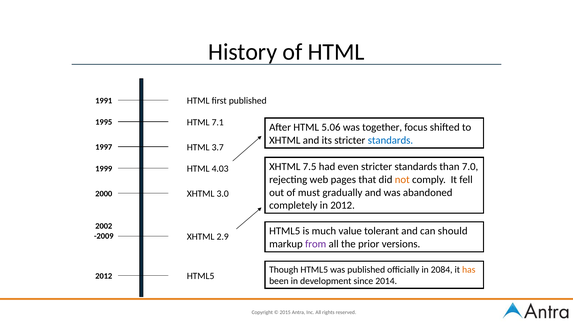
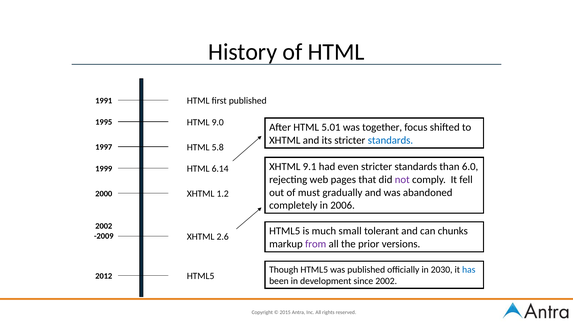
7.1: 7.1 -> 9.0
5.06: 5.06 -> 5.01
3.7: 3.7 -> 5.8
7.5: 7.5 -> 9.1
7.0: 7.0 -> 6.0
4.03: 4.03 -> 6.14
not colour: orange -> purple
3.0: 3.0 -> 1.2
in 2012: 2012 -> 2006
value: value -> small
should: should -> chunks
2.9: 2.9 -> 2.6
2084: 2084 -> 2030
has colour: orange -> blue
since 2014: 2014 -> 2002
